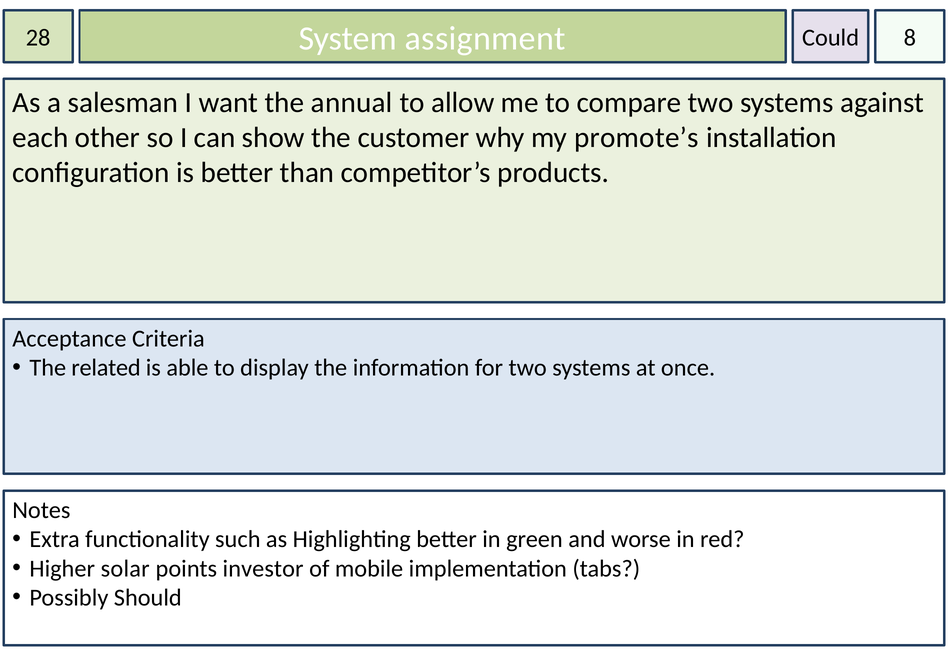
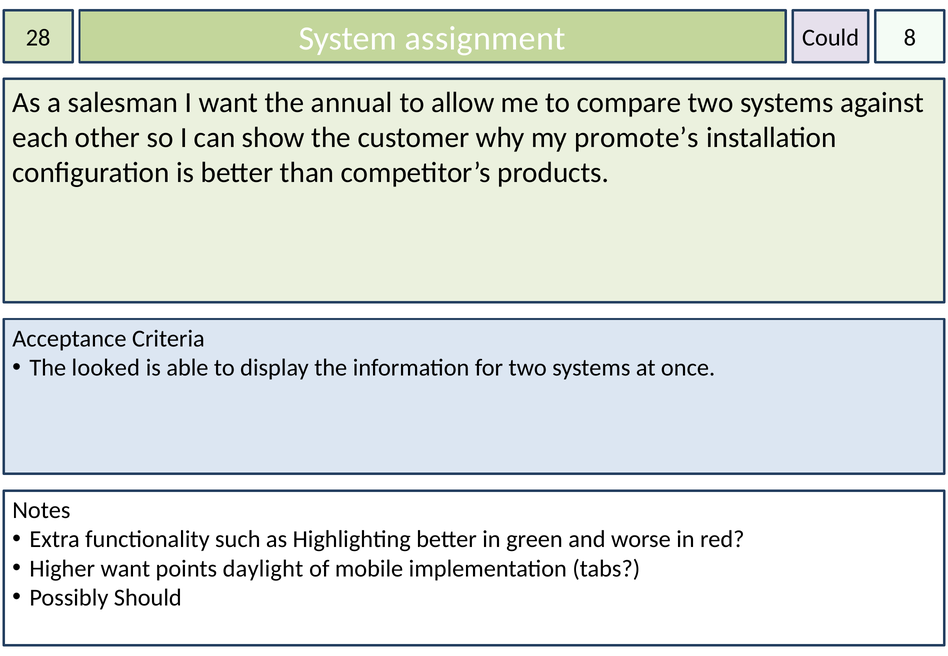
related: related -> looked
Higher solar: solar -> want
investor: investor -> daylight
